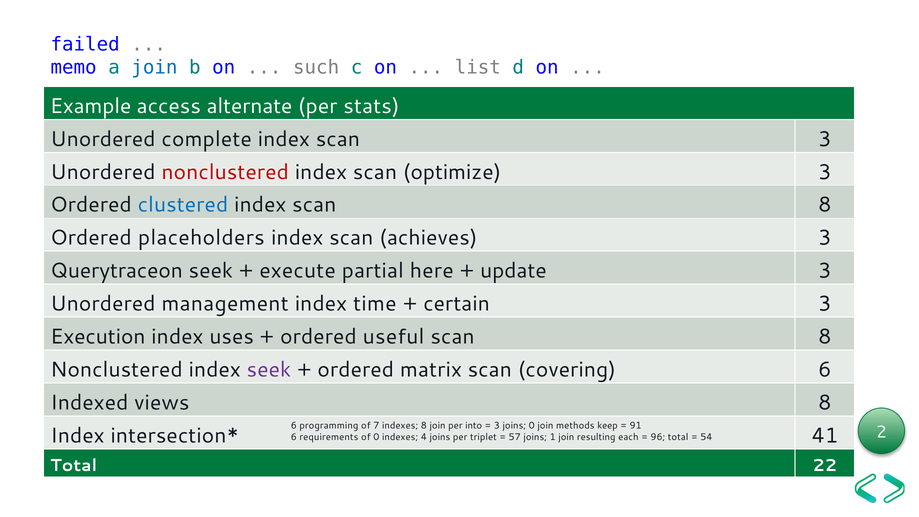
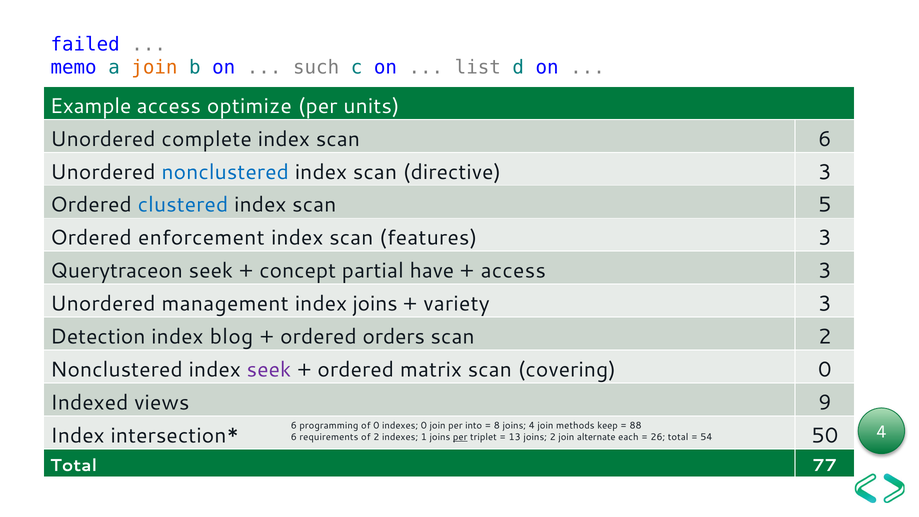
join at (154, 67) colour: blue -> orange
alternate: alternate -> optimize
stats: stats -> units
scan 3: 3 -> 6
nonclustered at (225, 172) colour: red -> blue
optimize: optimize -> directive
index scan 8: 8 -> 5
placeholders: placeholders -> enforcement
achieves: achieves -> features
execute: execute -> concept
here: here -> have
update at (513, 271): update -> access
index time: time -> joins
certain: certain -> variety
Execution: Execution -> Detection
uses: uses -> blog
useful: useful -> orders
8 at (825, 337): 8 -> 2
covering 6: 6 -> 0
views 8: 8 -> 9
of 7: 7 -> 0
indexes 8: 8 -> 0
3 at (497, 425): 3 -> 8
joins 0: 0 -> 4
91: 91 -> 88
41: 41 -> 50
of 0: 0 -> 2
4: 4 -> 1
per at (460, 437) underline: none -> present
57: 57 -> 13
joins 1: 1 -> 2
resulting: resulting -> alternate
96: 96 -> 26
54 2: 2 -> 4
22: 22 -> 77
